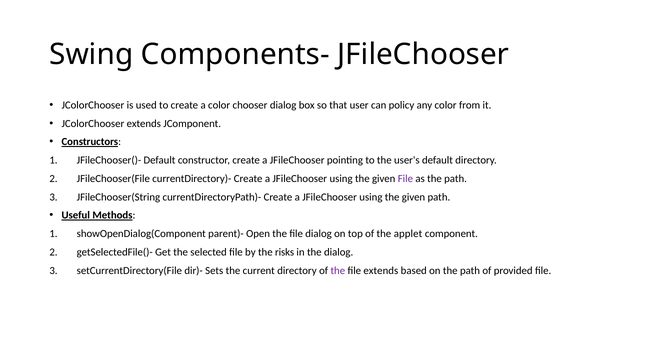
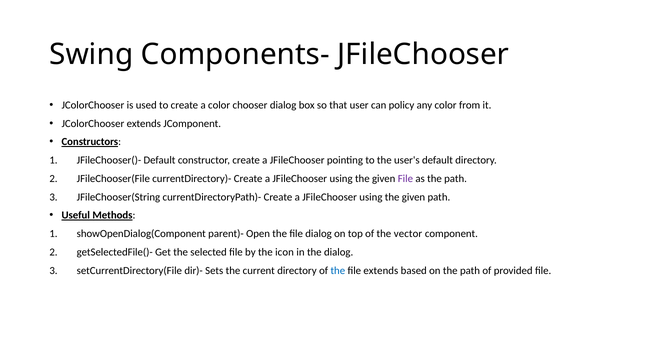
applet: applet -> vector
risks: risks -> icon
the at (338, 271) colour: purple -> blue
